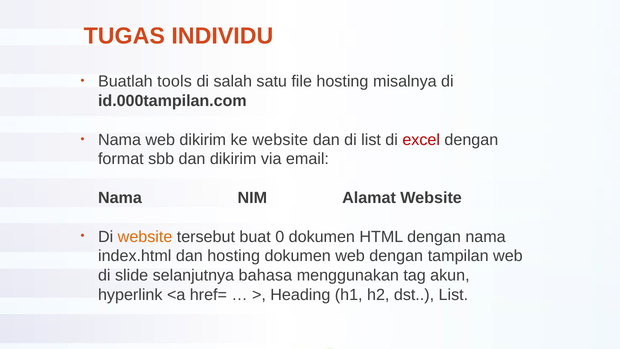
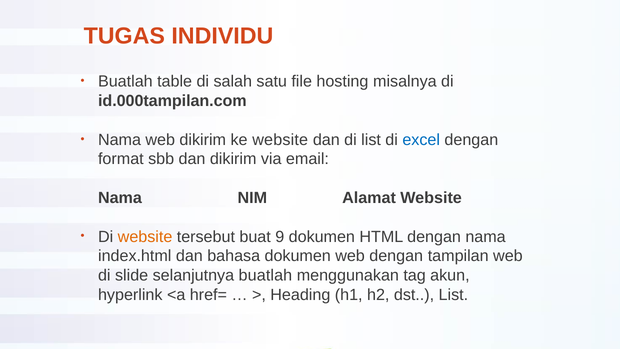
tools: tools -> table
excel colour: red -> blue
0: 0 -> 9
dan hosting: hosting -> bahasa
selanjutnya bahasa: bahasa -> buatlah
